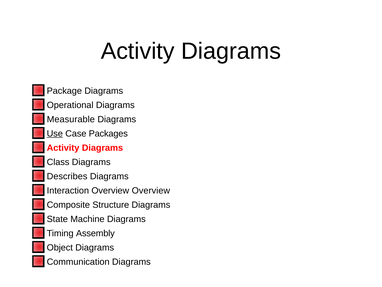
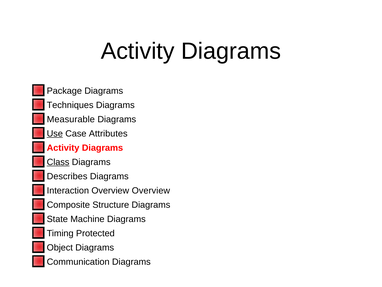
Operational: Operational -> Techniques
Packages: Packages -> Attributes
Class underline: none -> present
Assembly: Assembly -> Protected
